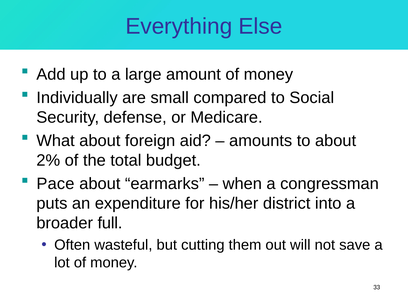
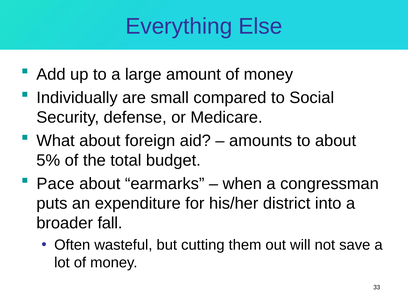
2%: 2% -> 5%
full: full -> fall
